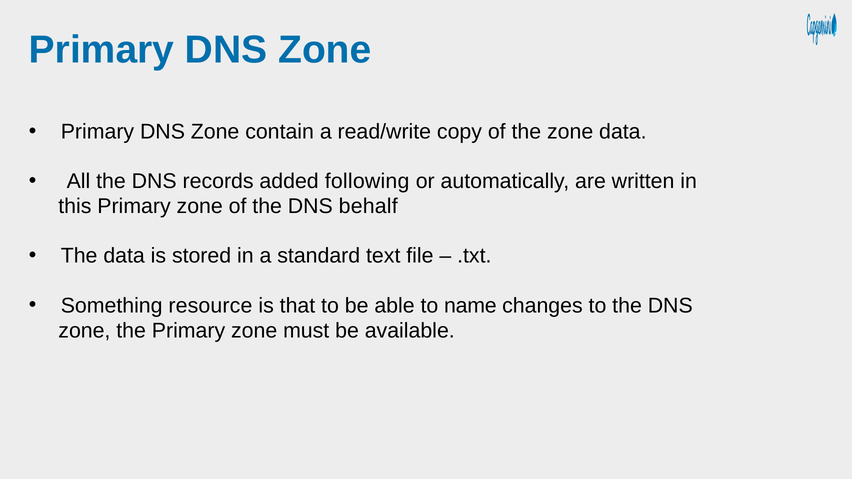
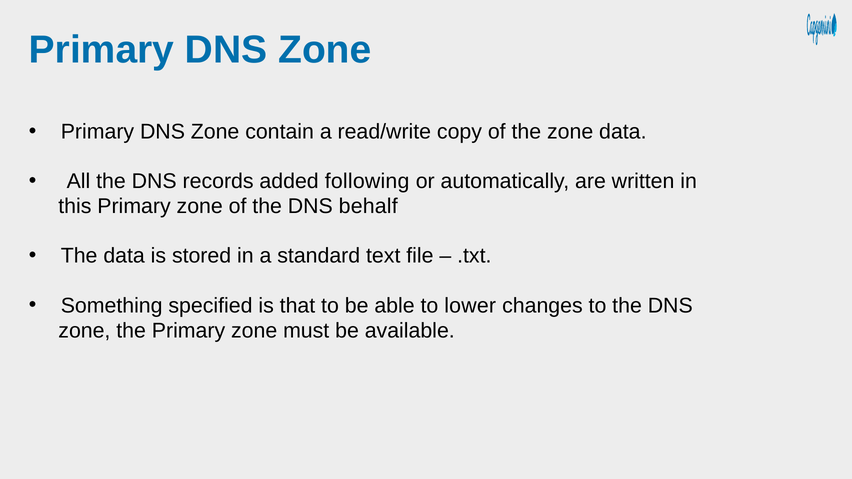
resource: resource -> specified
name: name -> lower
